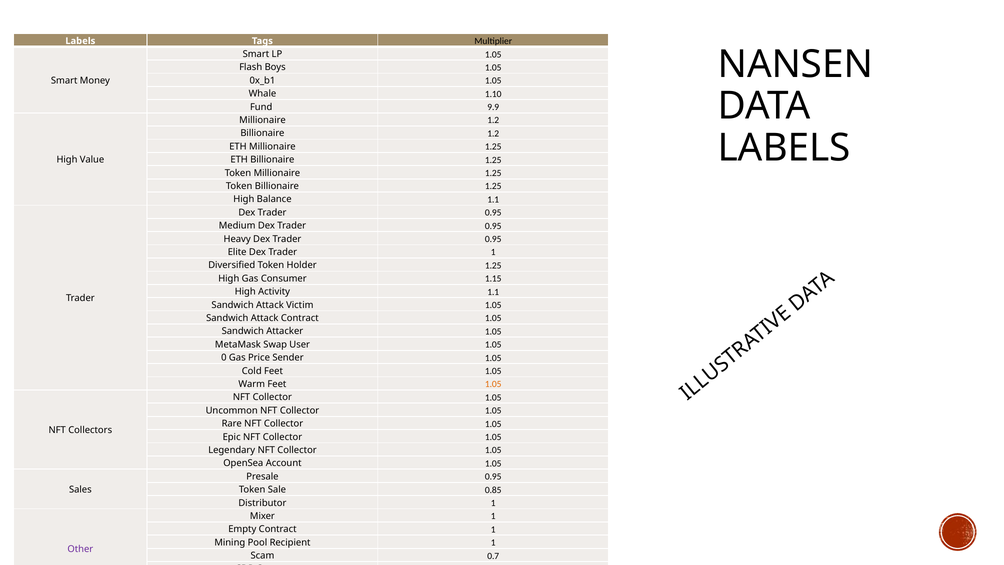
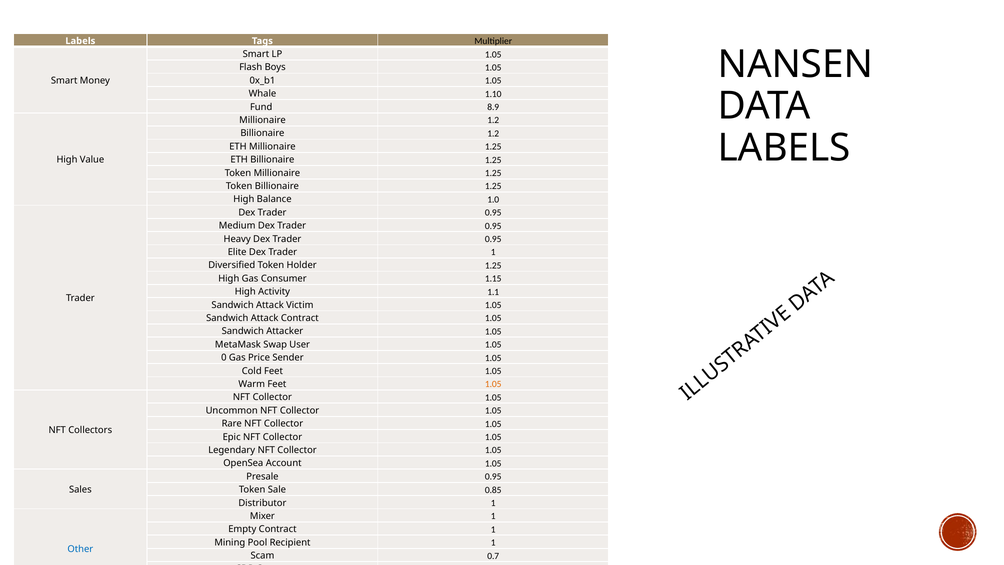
9.9: 9.9 -> 8.9
1.1 at (493, 199): 1.1 -> 1.0
Other colour: purple -> blue
